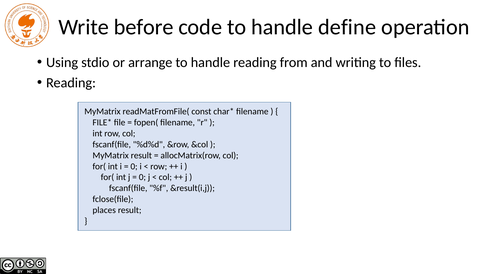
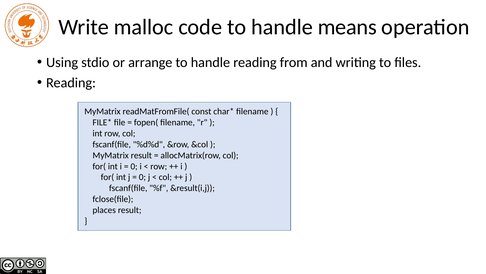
before: before -> malloc
define: define -> means
